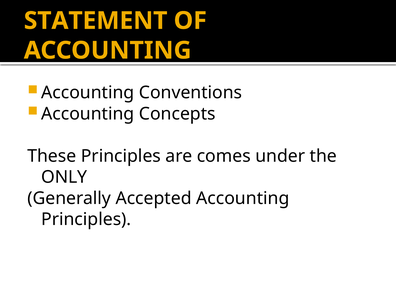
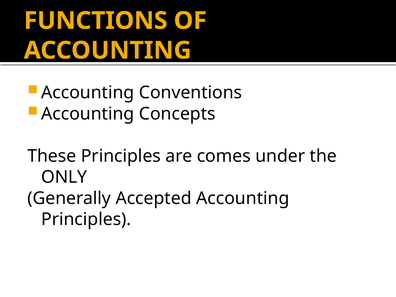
STATEMENT: STATEMENT -> FUNCTIONS
